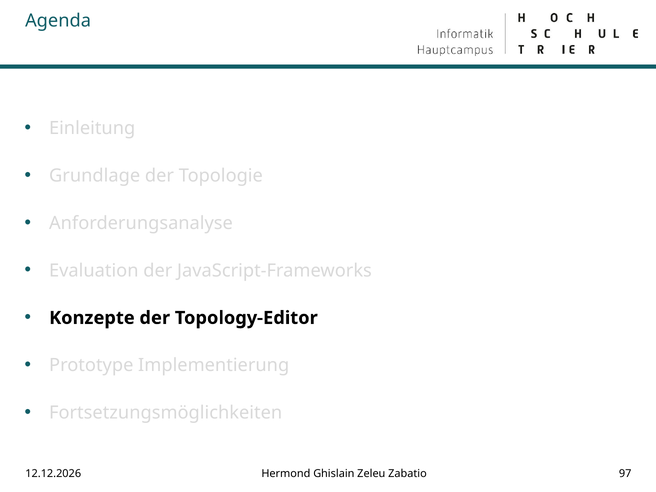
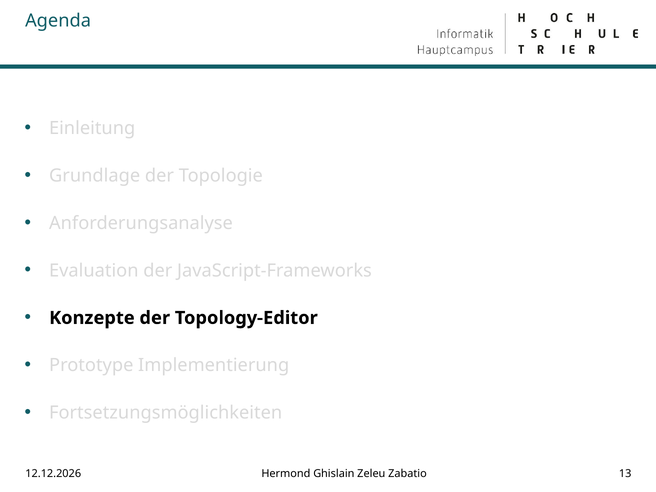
97: 97 -> 13
